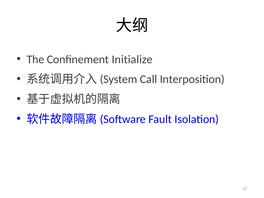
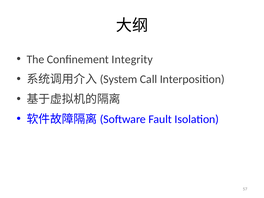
Initialize: Initialize -> Integrity
